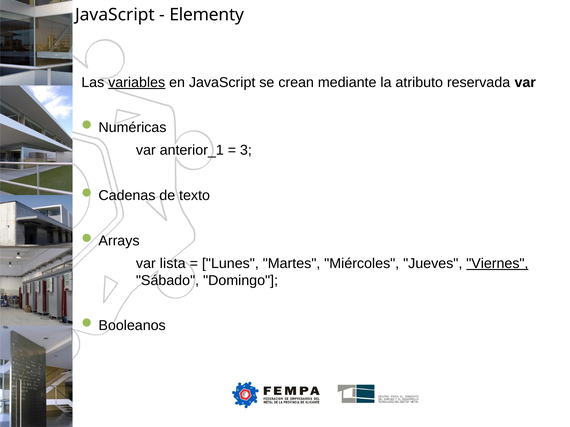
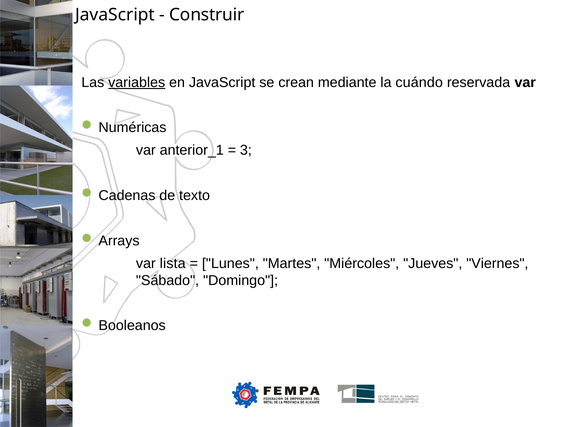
Elementy: Elementy -> Construir
atributo: atributo -> cuándo
Viernes underline: present -> none
